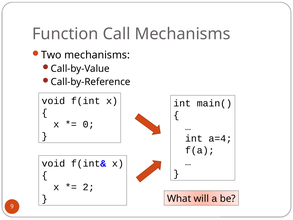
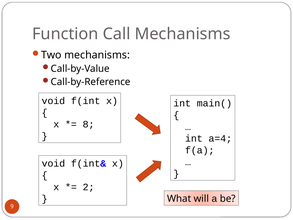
0: 0 -> 8
